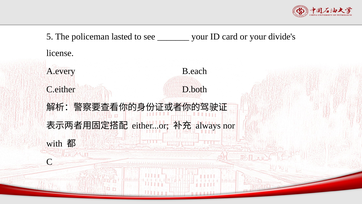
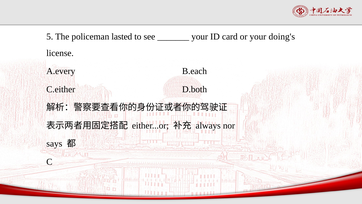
divide's: divide's -> doing's
with: with -> says
